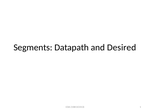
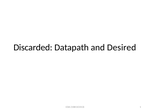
Segments: Segments -> Discarded
